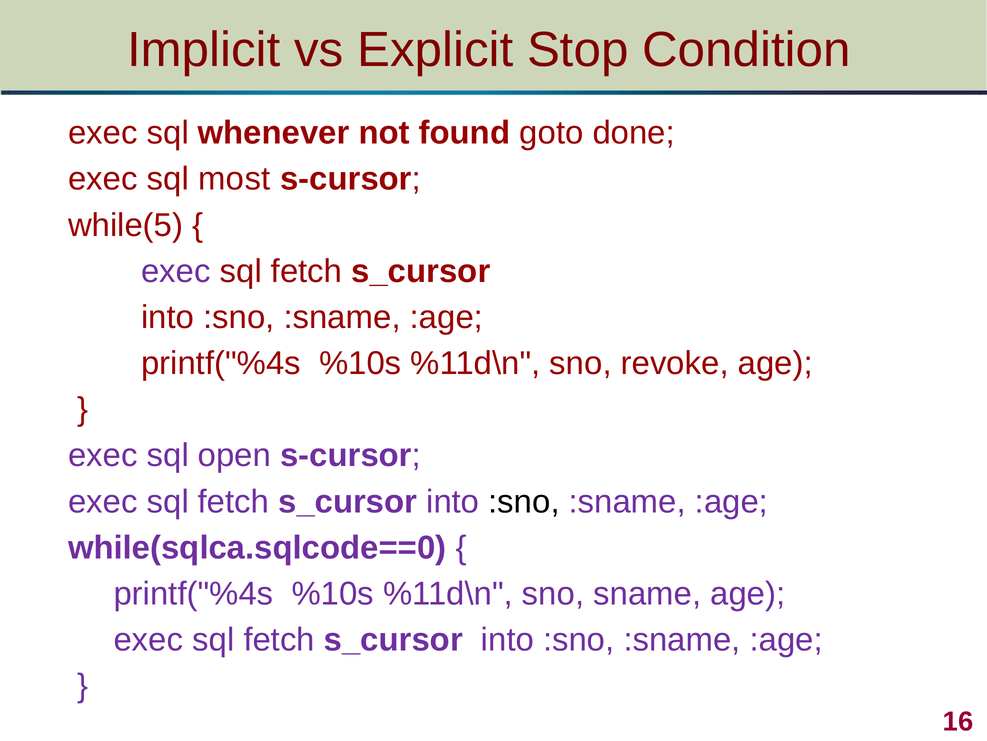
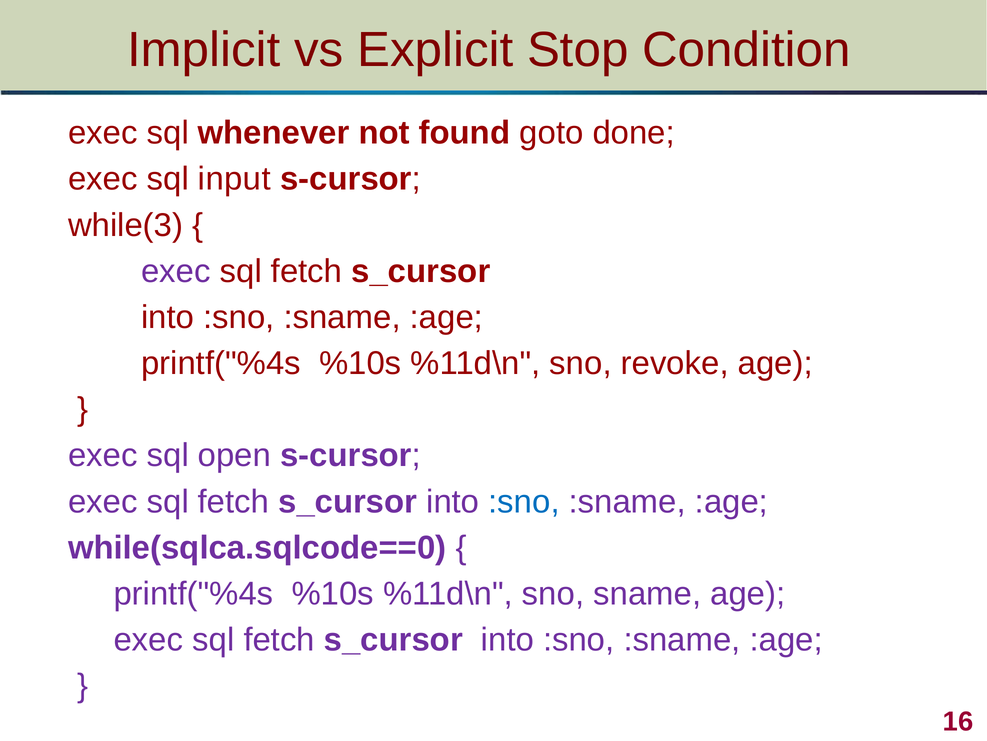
most: most -> input
while(5: while(5 -> while(3
:sno at (524, 501) colour: black -> blue
